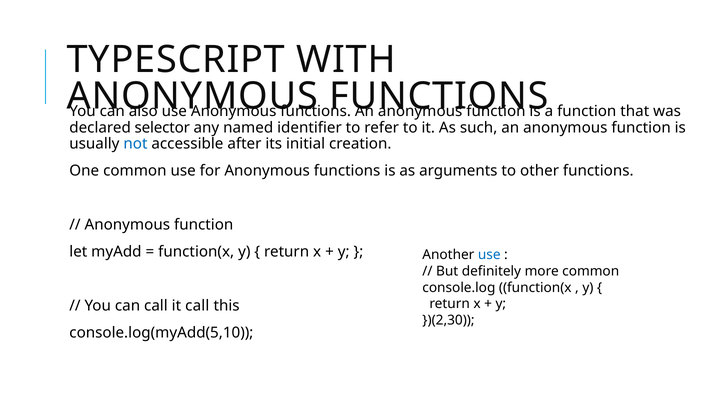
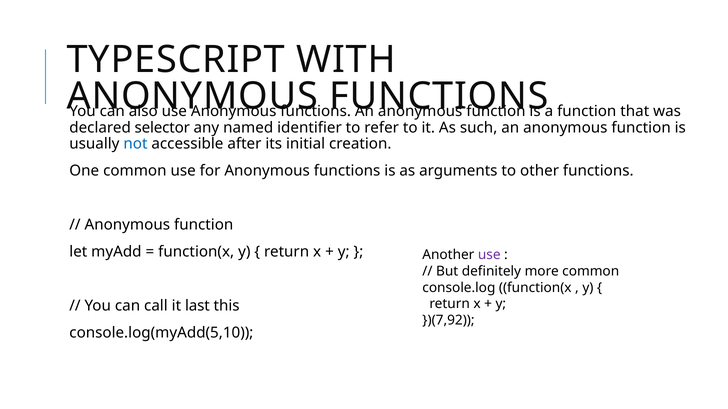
use at (489, 255) colour: blue -> purple
it call: call -> last
})(2,30: })(2,30 -> })(7,92
